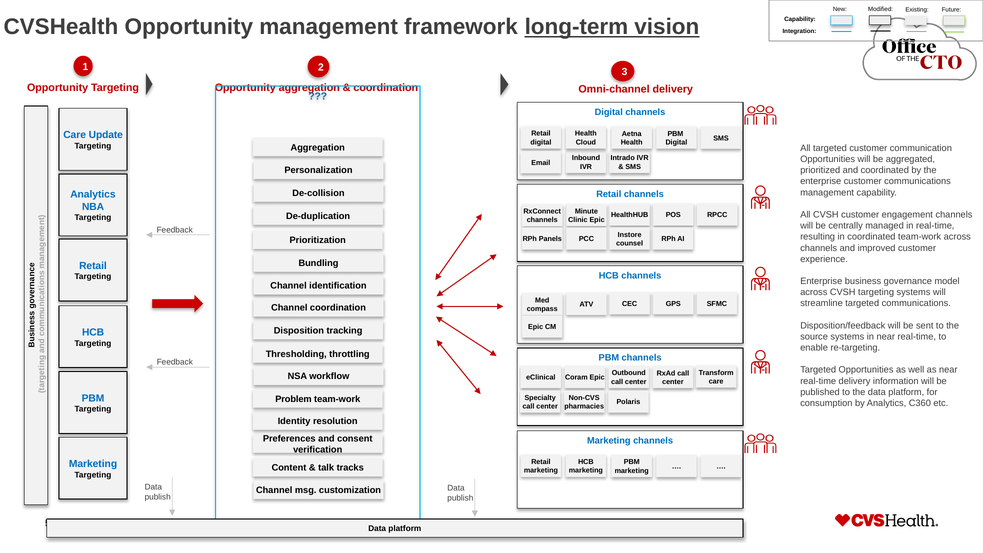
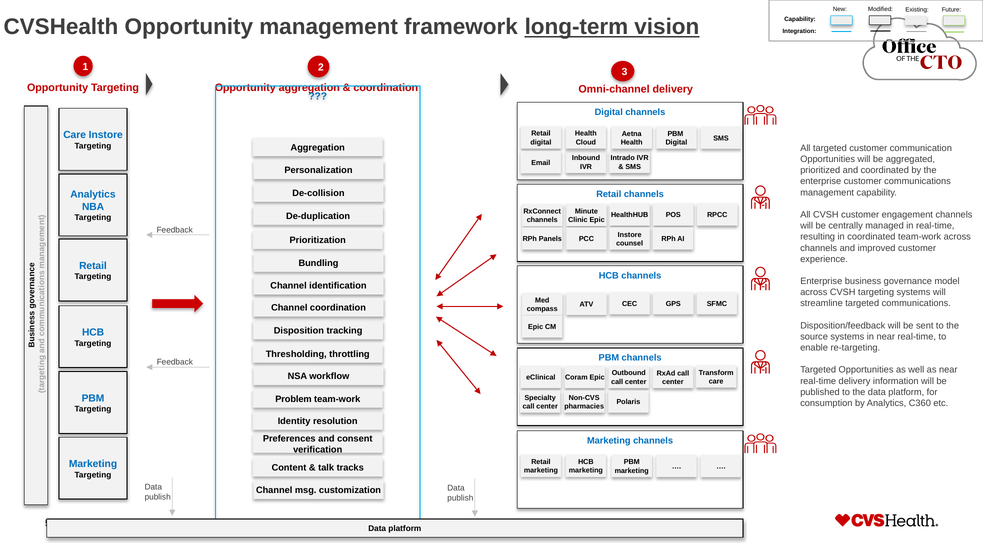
Care Update: Update -> Instore
